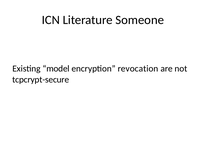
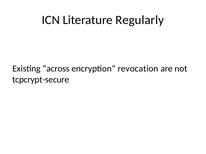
Someone: Someone -> Regularly
model: model -> across
